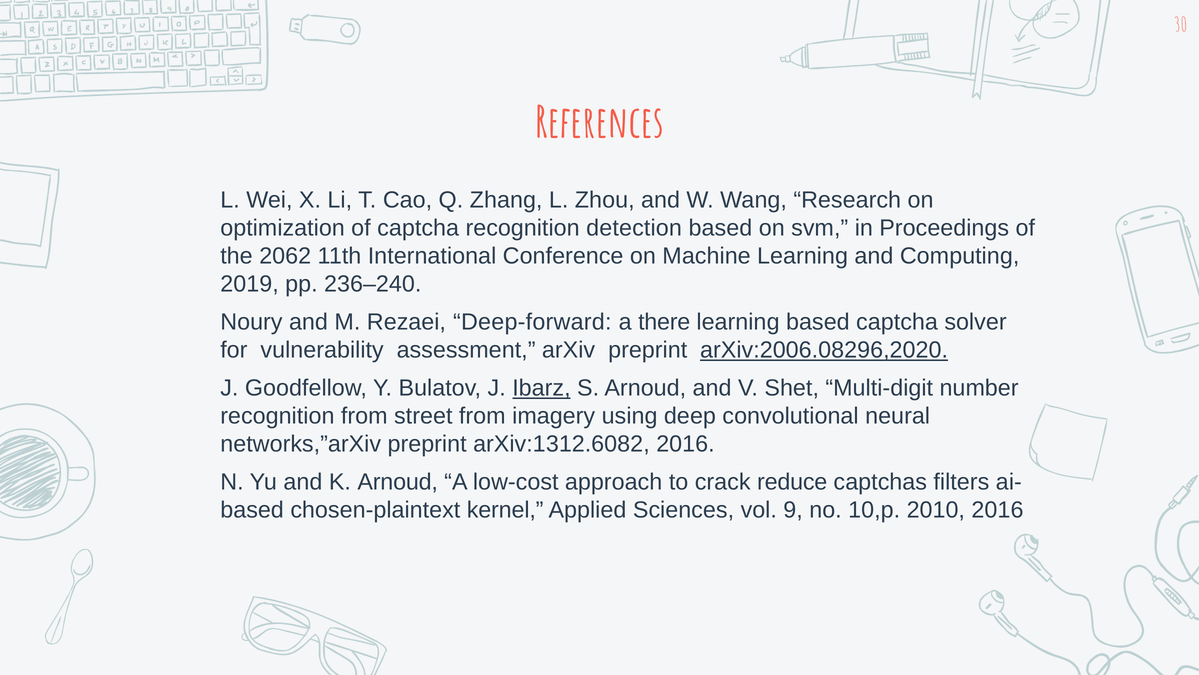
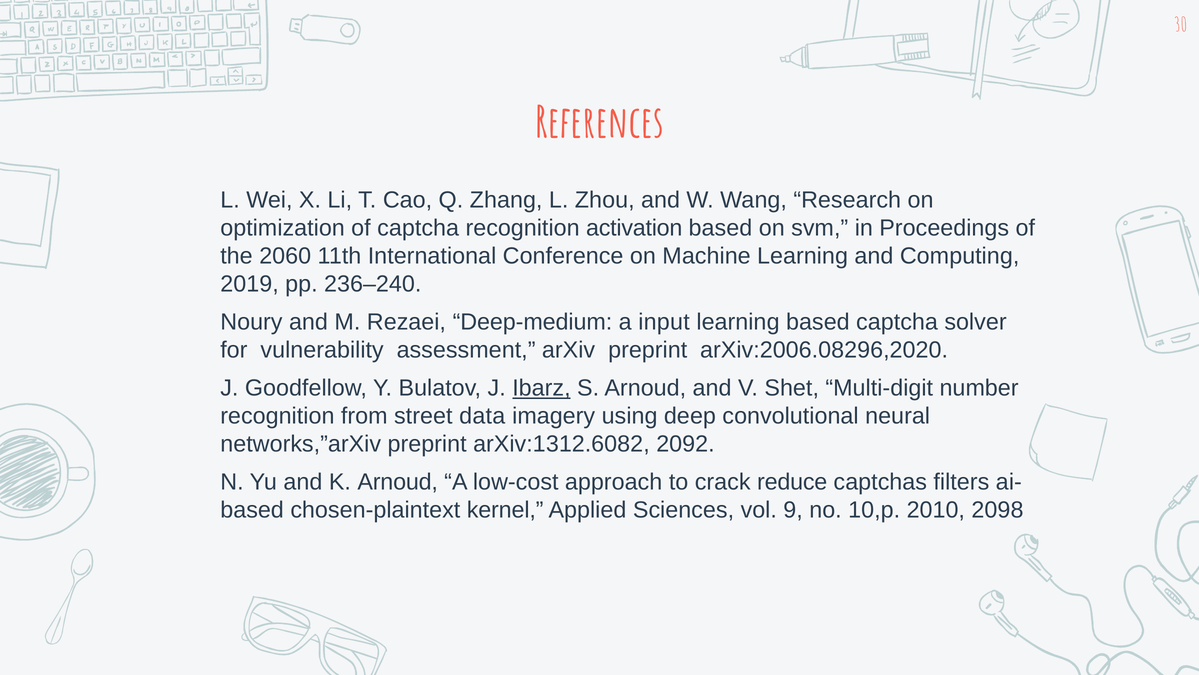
detection: detection -> activation
2062: 2062 -> 2060
Deep-forward: Deep-forward -> Deep-medium
there: there -> input
arXiv:2006.08296,2020 underline: present -> none
street from: from -> data
arXiv:1312.6082 2016: 2016 -> 2092
2010 2016: 2016 -> 2098
